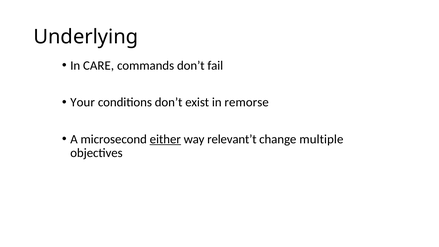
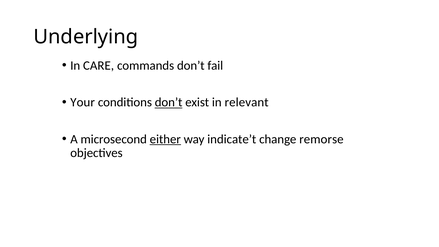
don’t at (169, 102) underline: none -> present
remorse: remorse -> relevant
relevant’t: relevant’t -> indicate’t
multiple: multiple -> remorse
